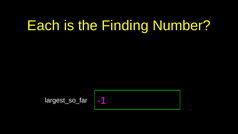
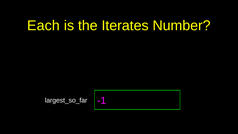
Finding: Finding -> Iterates
